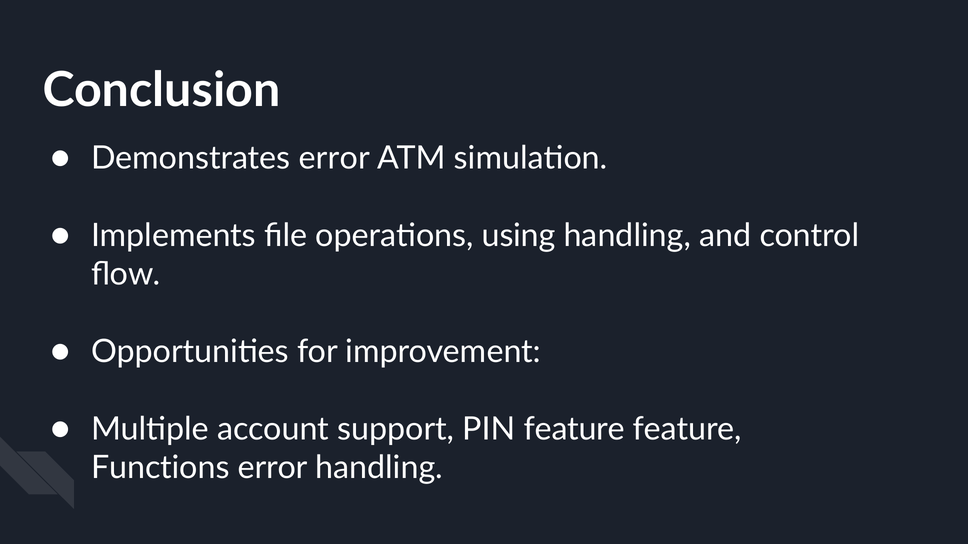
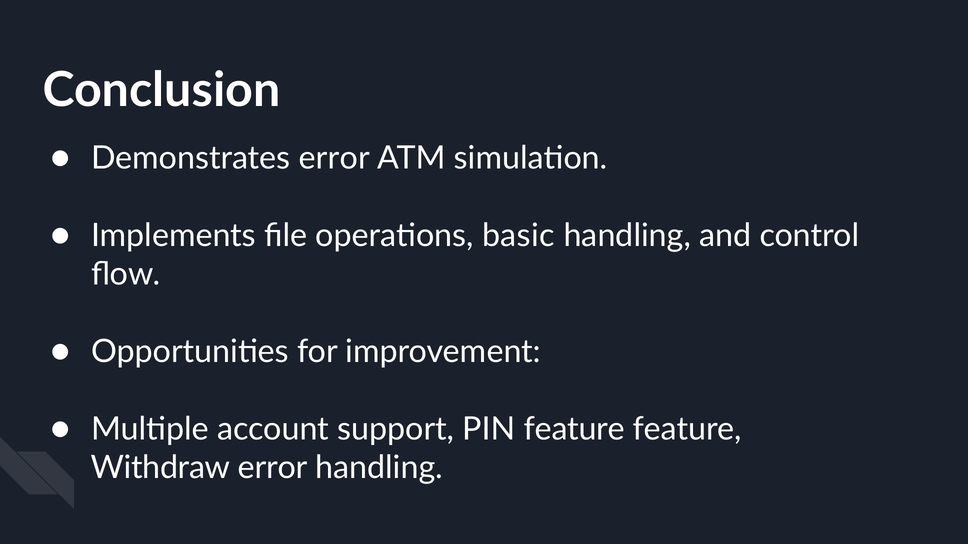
using: using -> basic
Functions: Functions -> Withdraw
